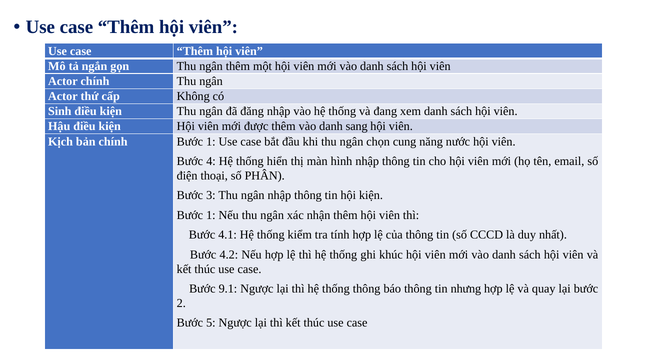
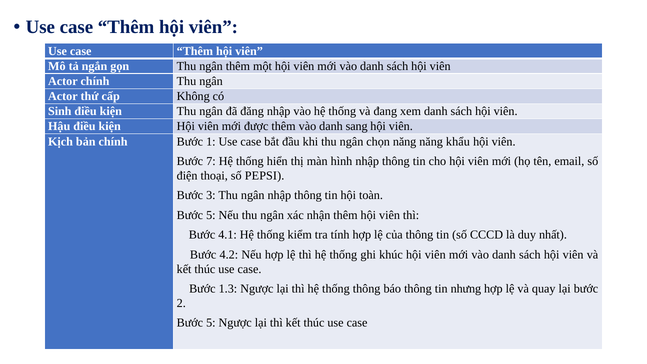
chọn cung: cung -> năng
nước: nước -> khẩu
4: 4 -> 7
PHÂN: PHÂN -> PEPSI
hội kiện: kiện -> toàn
1 at (211, 215): 1 -> 5
9.1: 9.1 -> 1.3
